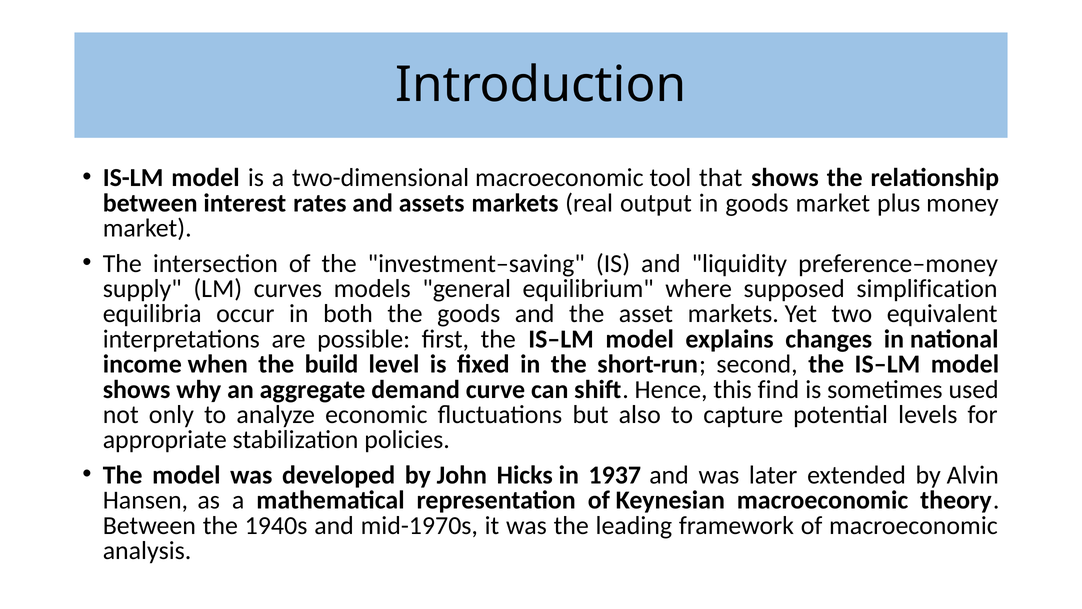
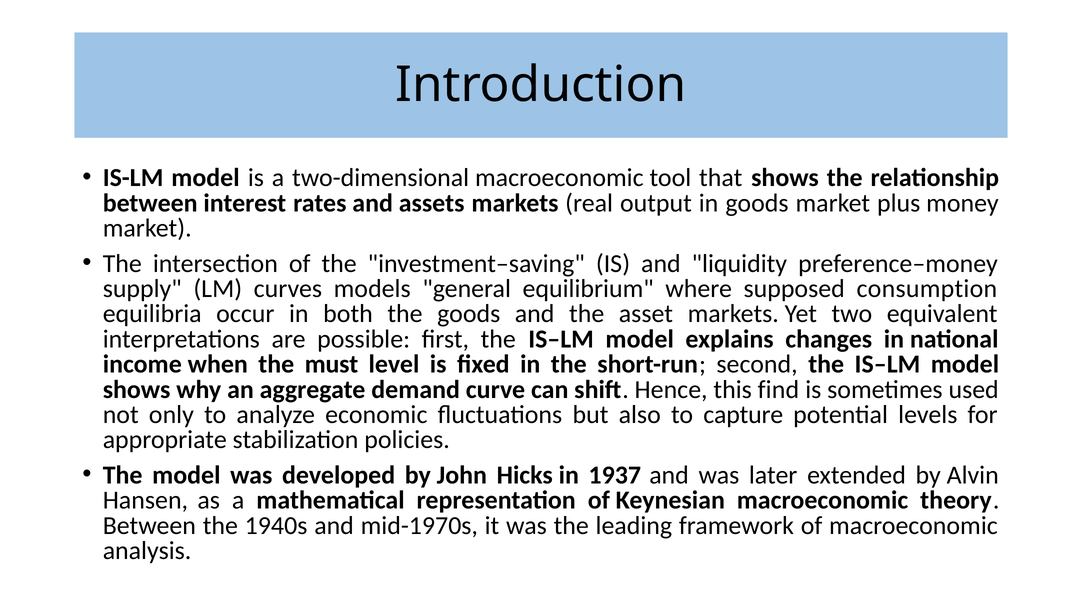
simplification: simplification -> consumption
build: build -> must
